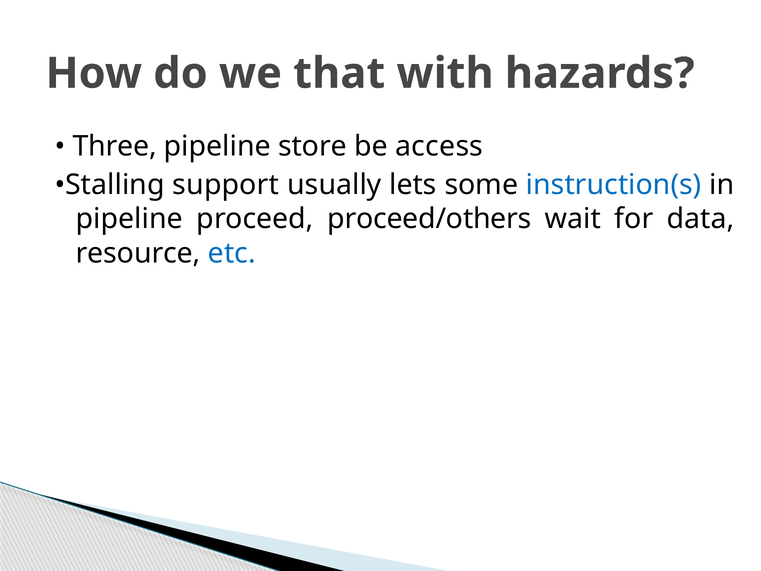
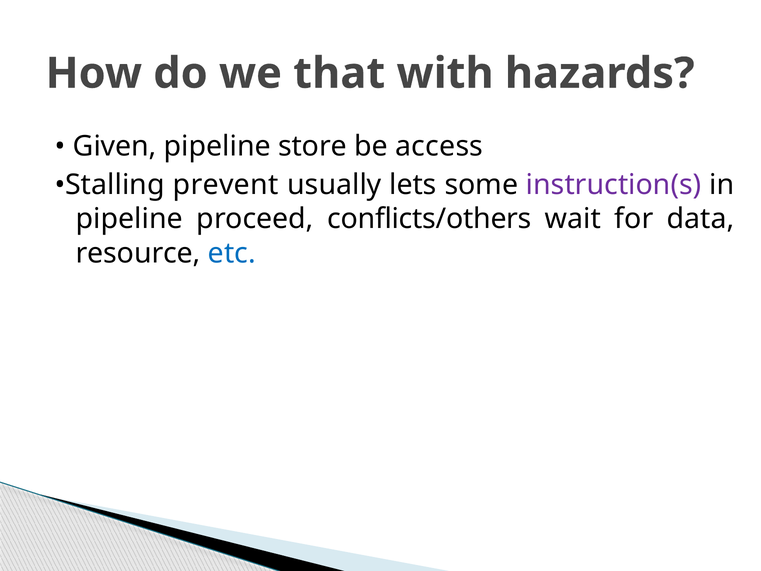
Three: Three -> Given
support: support -> prevent
instruction(s colour: blue -> purple
proceed/others: proceed/others -> conflicts/others
